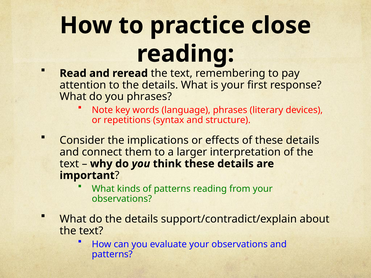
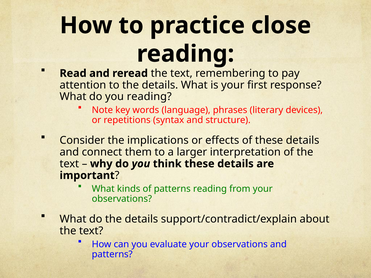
you phrases: phrases -> reading
